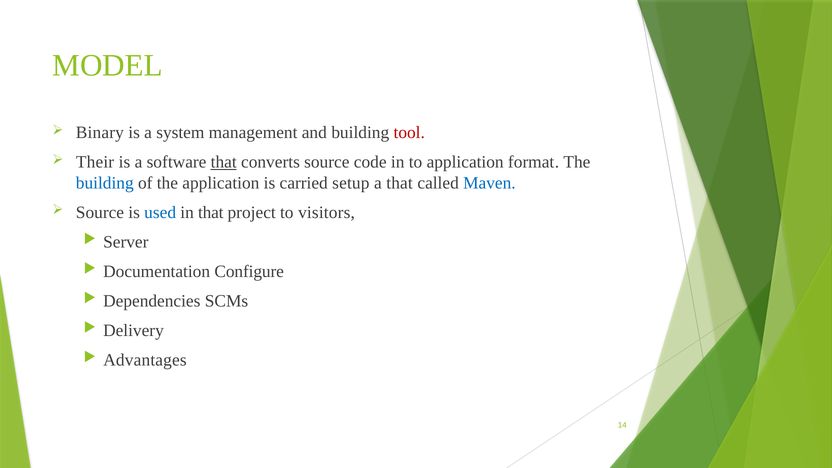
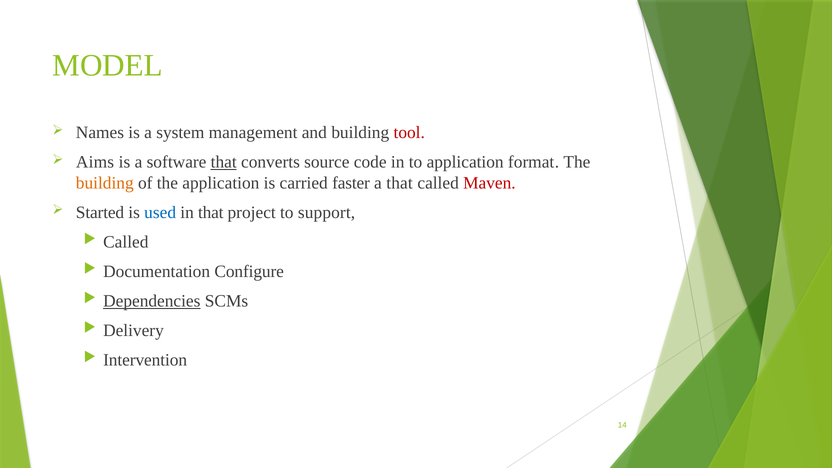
Binary: Binary -> Names
Their: Their -> Aims
building at (105, 183) colour: blue -> orange
setup: setup -> faster
Maven colour: blue -> red
Source at (100, 212): Source -> Started
visitors: visitors -> support
Server at (126, 242): Server -> Called
Dependencies underline: none -> present
Advantages: Advantages -> Intervention
